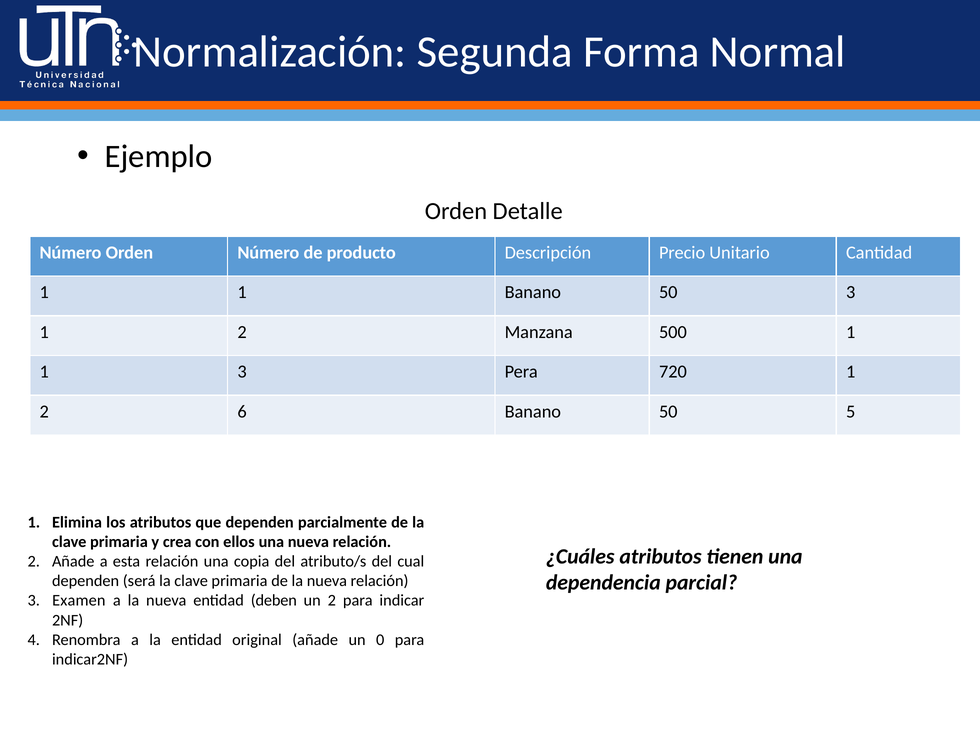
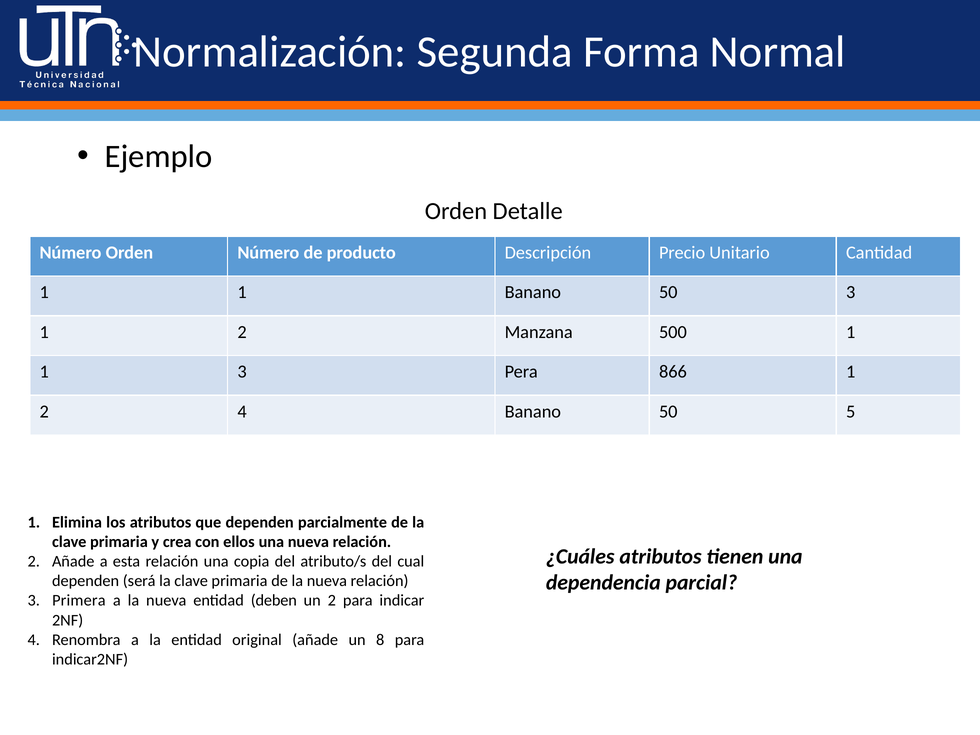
720: 720 -> 866
2 6: 6 -> 4
Examen: Examen -> Primera
0: 0 -> 8
